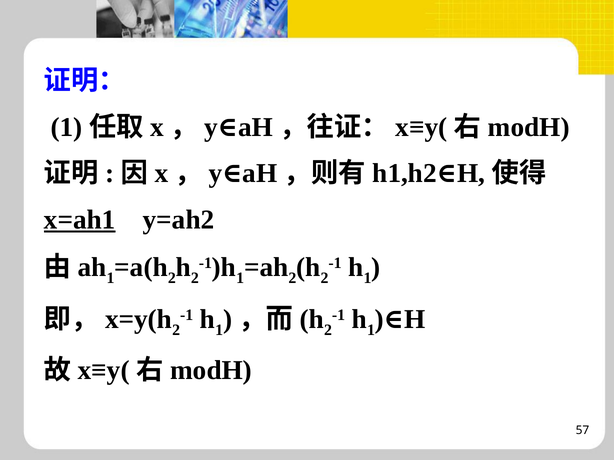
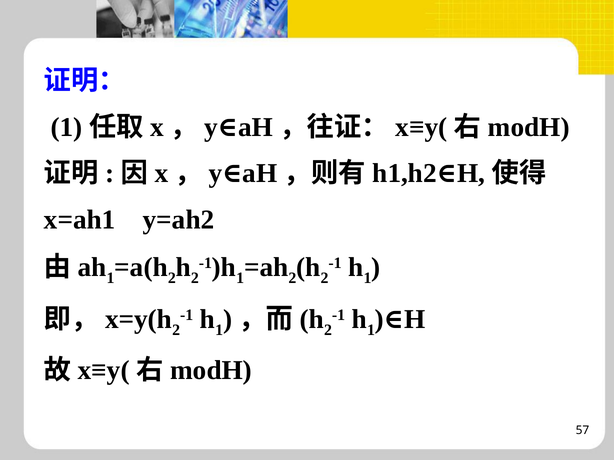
x=ah1 underline: present -> none
